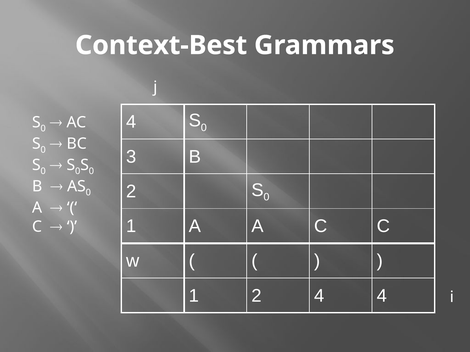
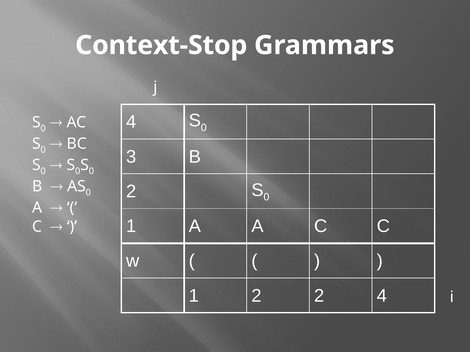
Context-Best: Context-Best -> Context-Stop
2 4: 4 -> 2
